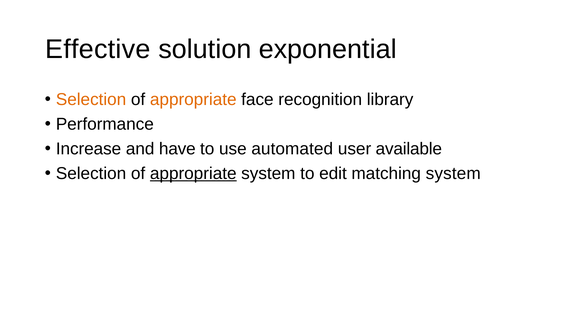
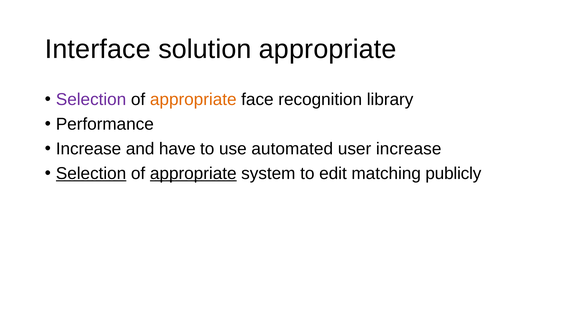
Effective: Effective -> Interface
solution exponential: exponential -> appropriate
Selection at (91, 99) colour: orange -> purple
user available: available -> increase
Selection at (91, 173) underline: none -> present
matching system: system -> publicly
